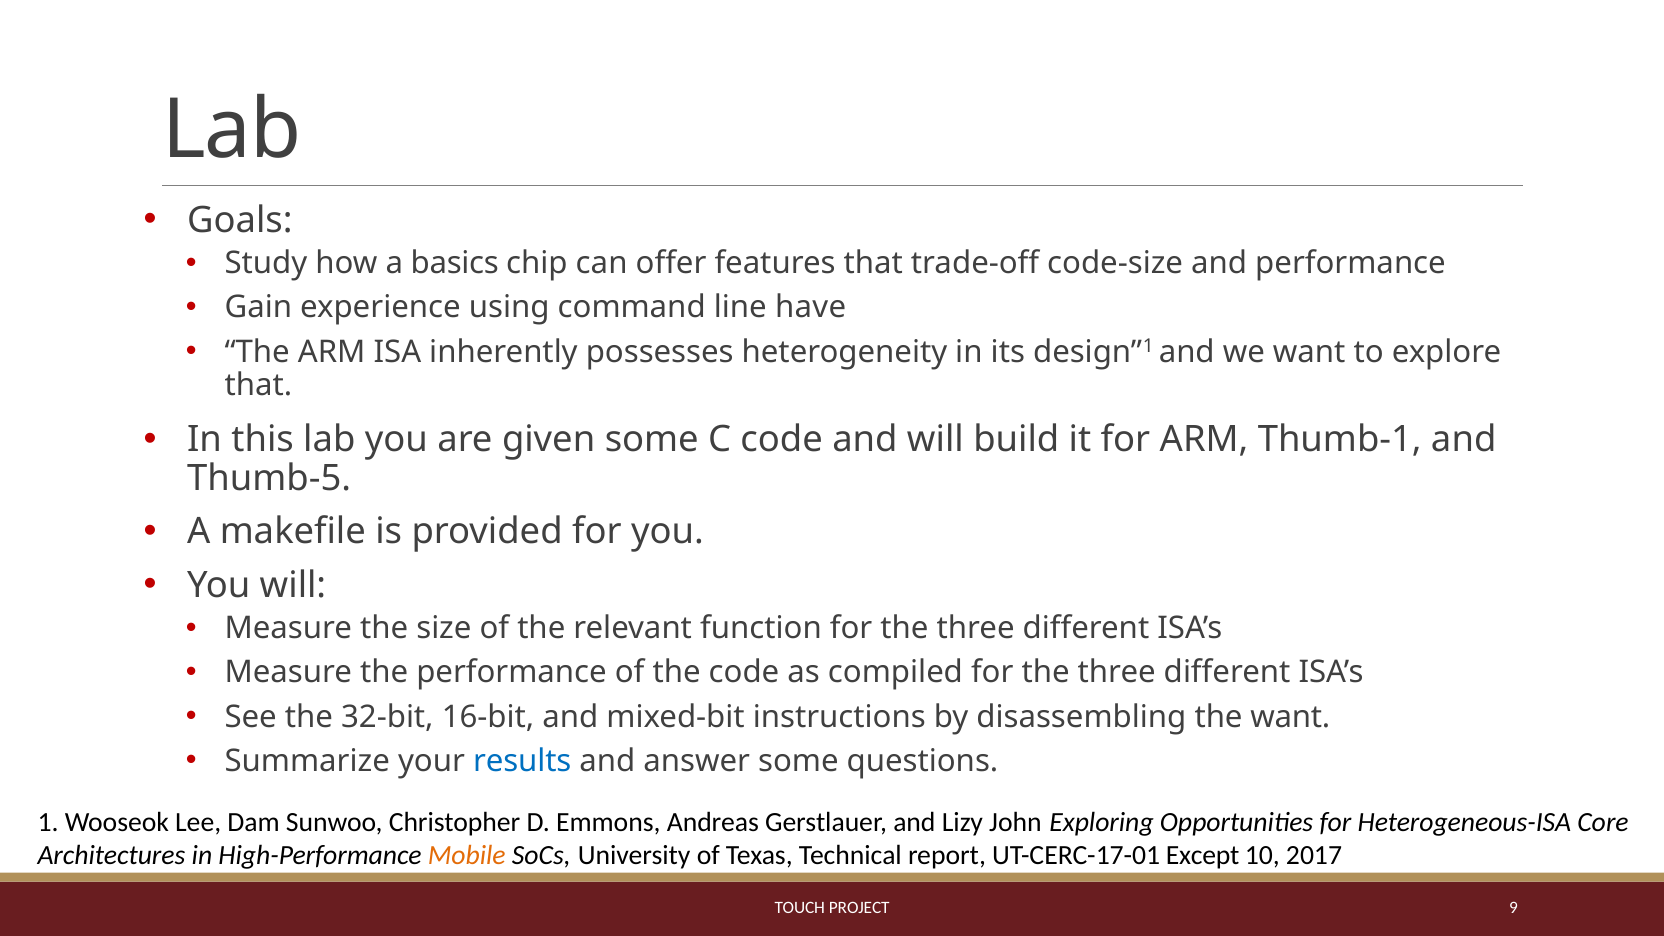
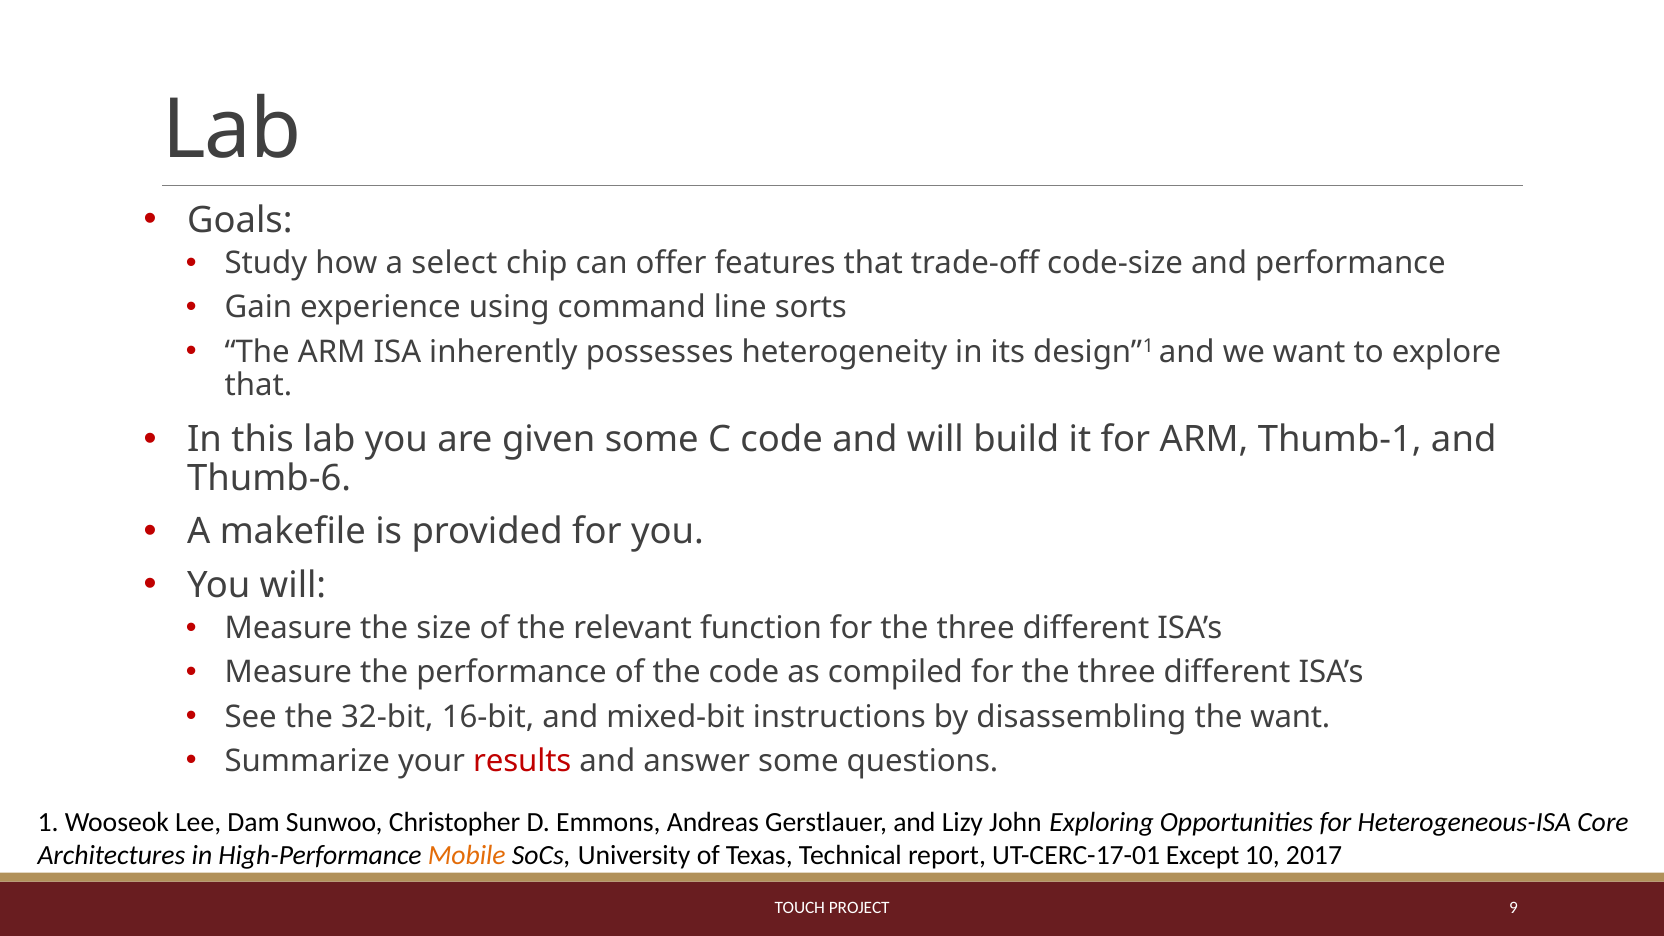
basics: basics -> select
have: have -> sorts
Thumb-5: Thumb-5 -> Thumb-6
results colour: blue -> red
